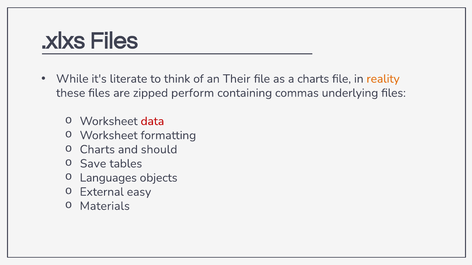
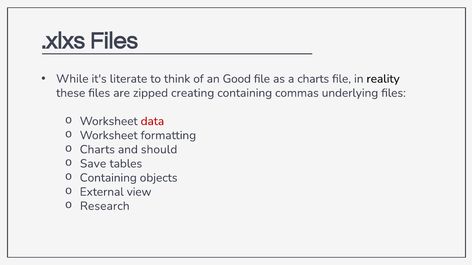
Their: Their -> Good
reality colour: orange -> black
perform: perform -> creating
Languages at (108, 178): Languages -> Containing
easy: easy -> view
Materials: Materials -> Research
